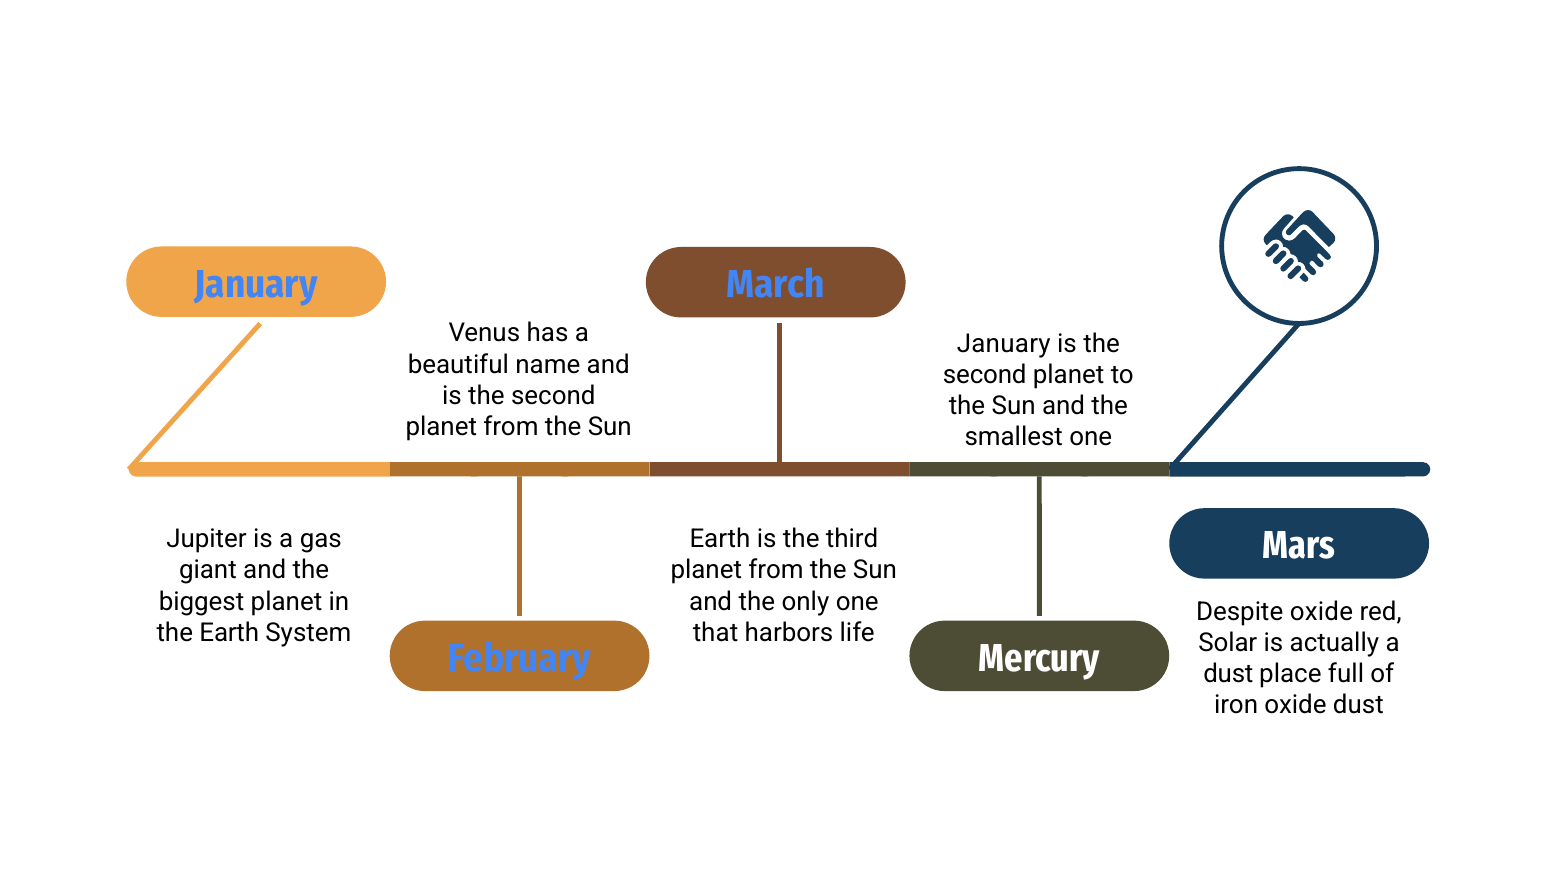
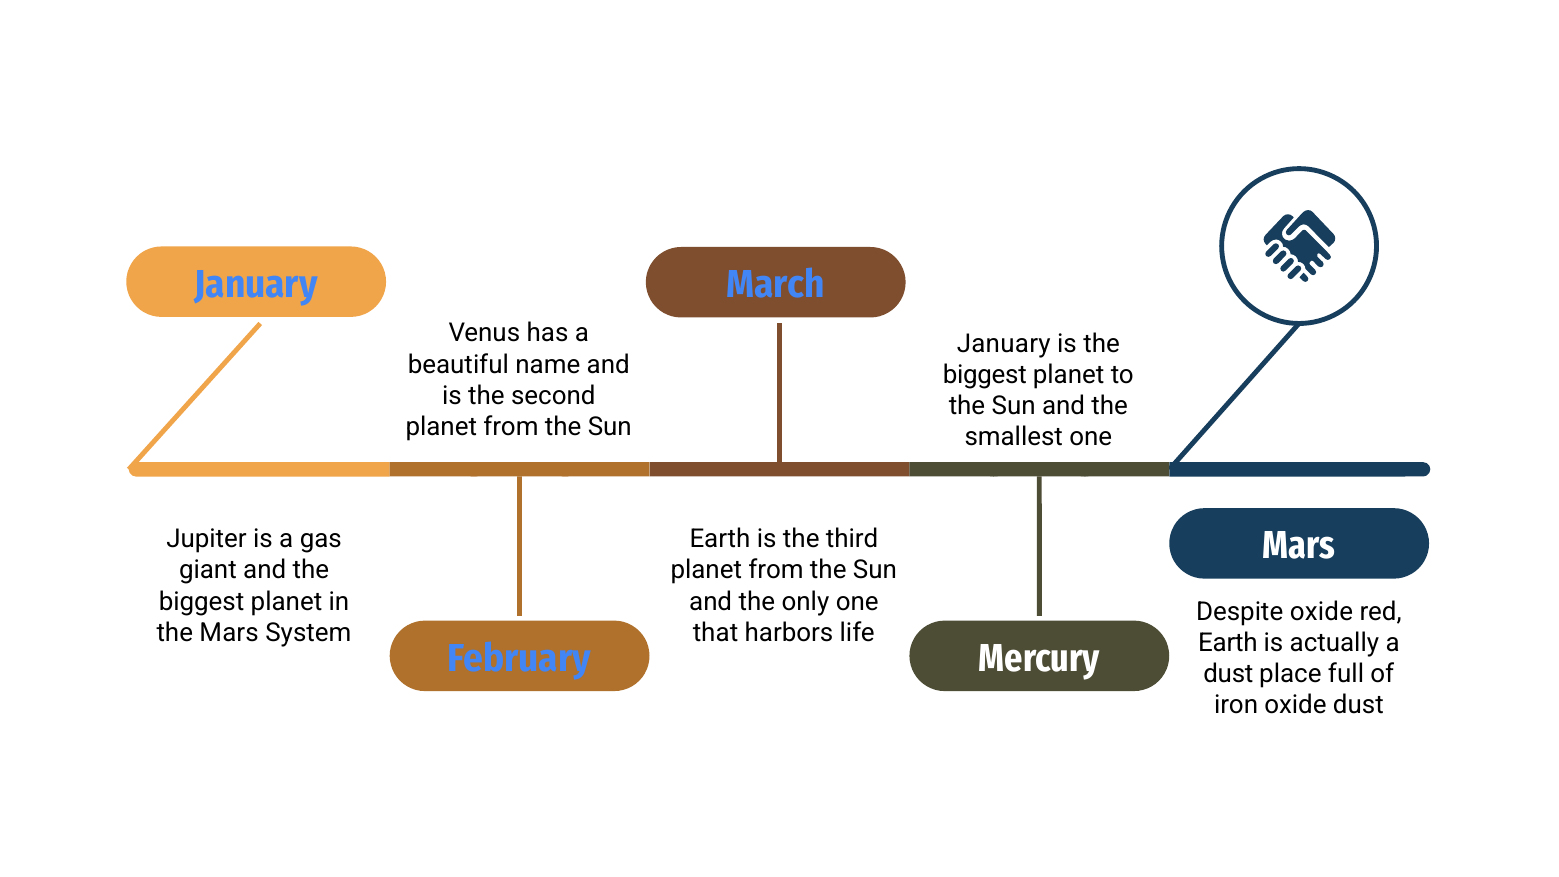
second at (985, 375): second -> biggest
the Earth: Earth -> Mars
Solar at (1228, 643): Solar -> Earth
